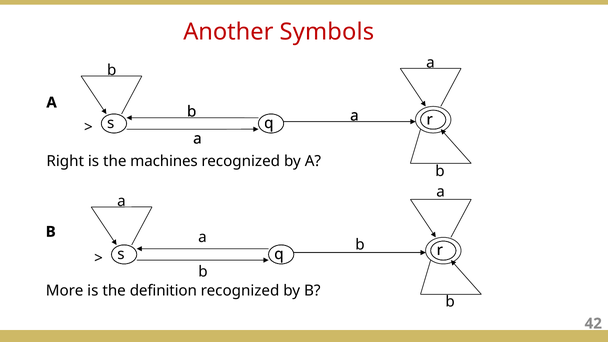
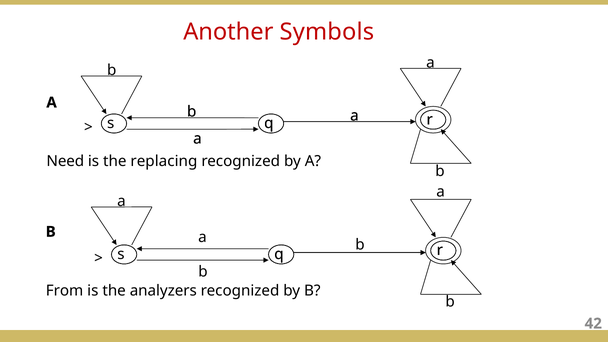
Right: Right -> Need
machines: machines -> replacing
More: More -> From
definition: definition -> analyzers
